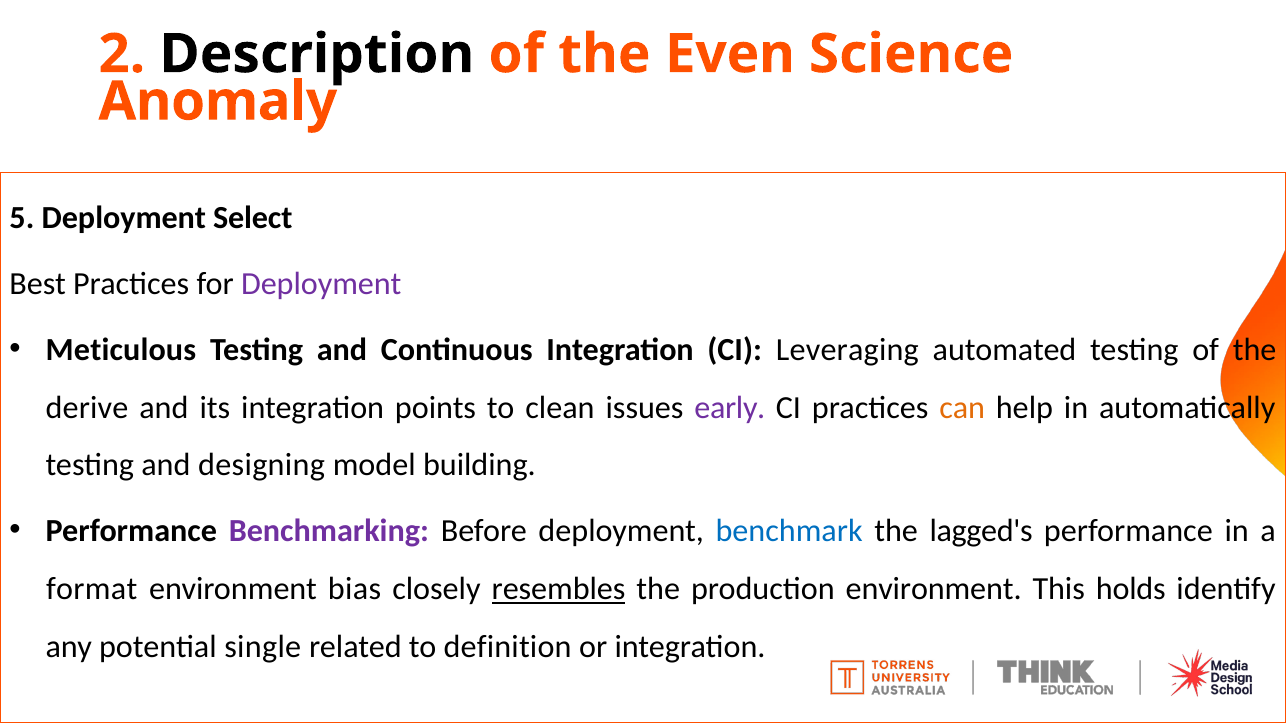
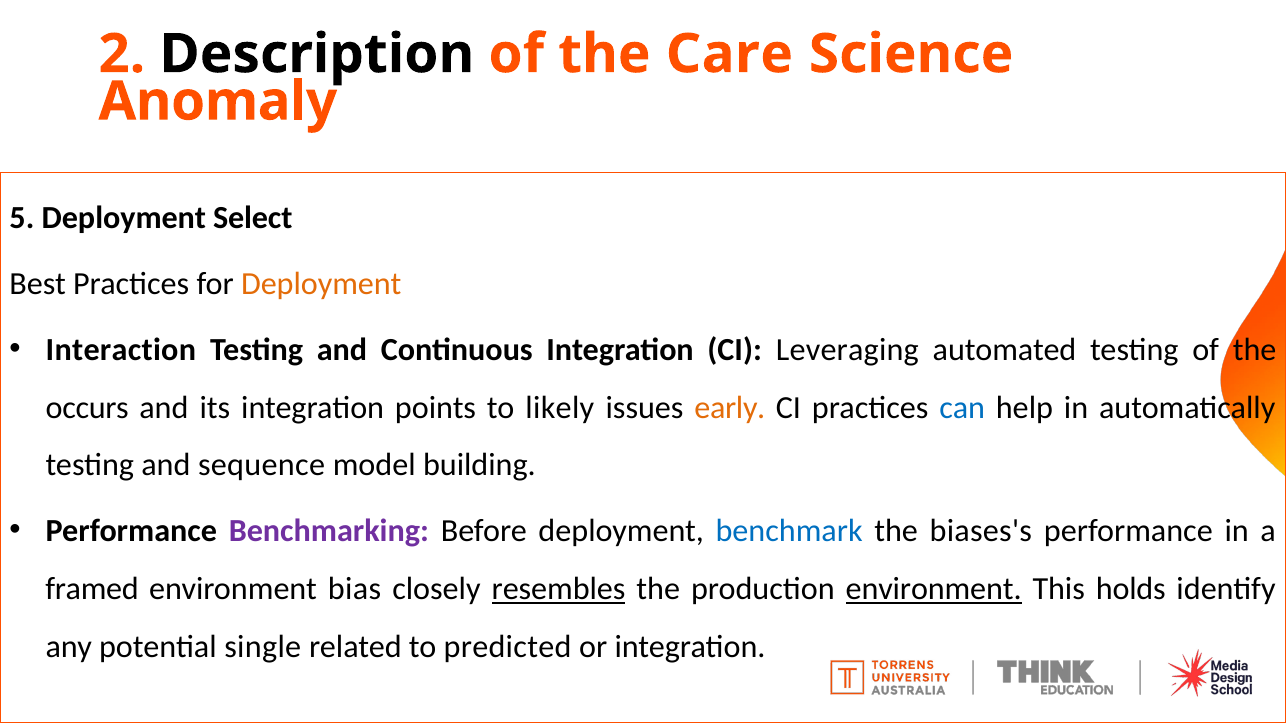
Even: Even -> Care
Deployment at (321, 284) colour: purple -> orange
Meticulous: Meticulous -> Interaction
derive: derive -> occurs
clean: clean -> likely
early colour: purple -> orange
can colour: orange -> blue
designing: designing -> sequence
lagged's: lagged's -> biases's
format: format -> framed
environment at (934, 589) underline: none -> present
definition: definition -> predicted
